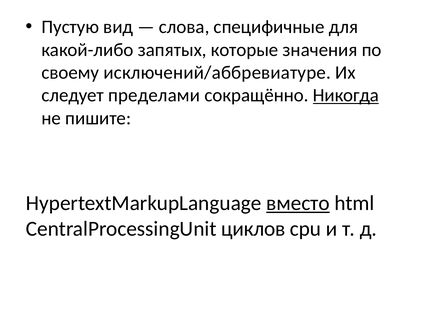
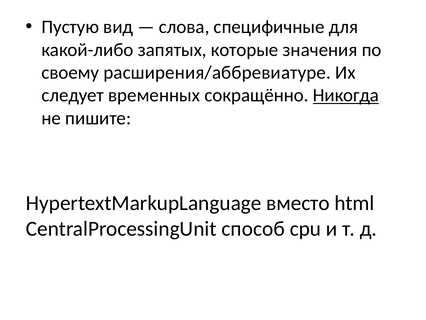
исключений/аббревиатуре: исключений/аббревиатуре -> расширения/аббревиатуре
пределами: пределами -> временных
вместо underline: present -> none
циклов: циклов -> способ
